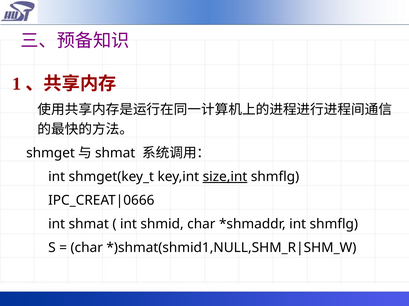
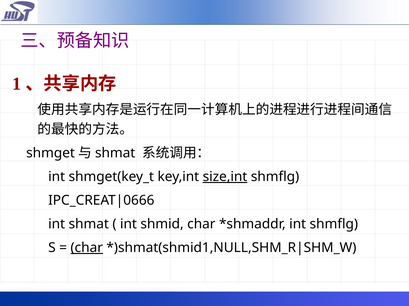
char at (87, 248) underline: none -> present
